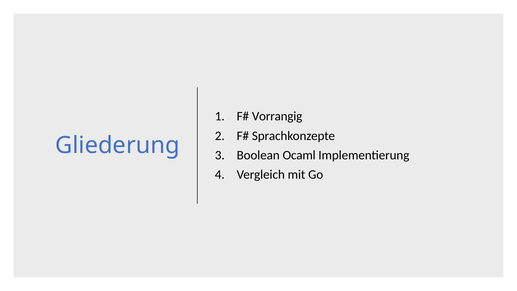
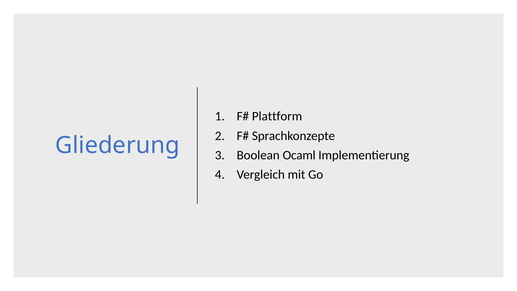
Vorrangig: Vorrangig -> Plattform
